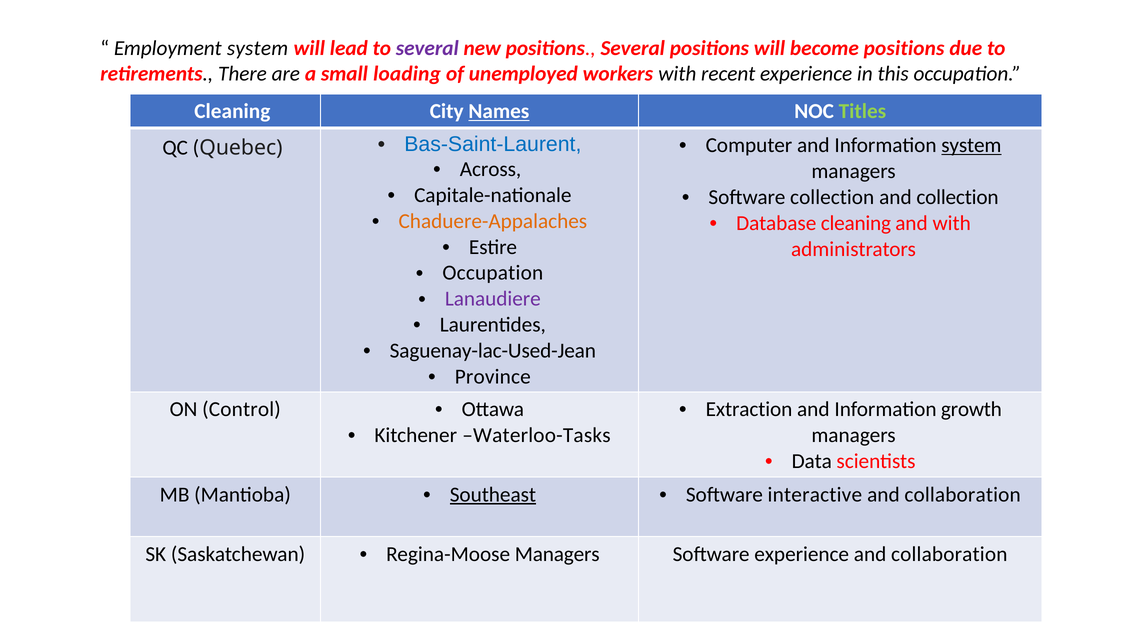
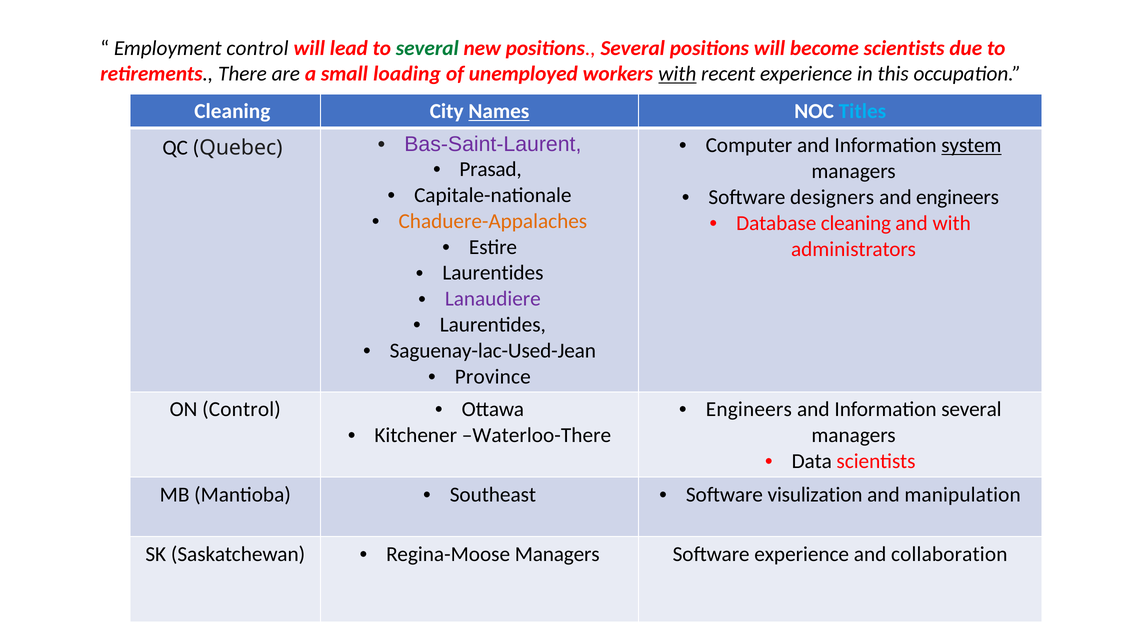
Employment system: system -> control
several at (427, 48) colour: purple -> green
become positions: positions -> scientists
with at (677, 74) underline: none -> present
Titles colour: light green -> light blue
Bas-Saint-Laurent colour: blue -> purple
Across: Across -> Prasad
Software collection: collection -> designers
and collection: collection -> engineers
Occupation at (493, 273): Occupation -> Laurentides
Extraction at (749, 409): Extraction -> Engineers
Information growth: growth -> several
Waterloo-Tasks: Waterloo-Tasks -> Waterloo-There
Southeast underline: present -> none
interactive: interactive -> visulization
collaboration at (963, 494): collaboration -> manipulation
